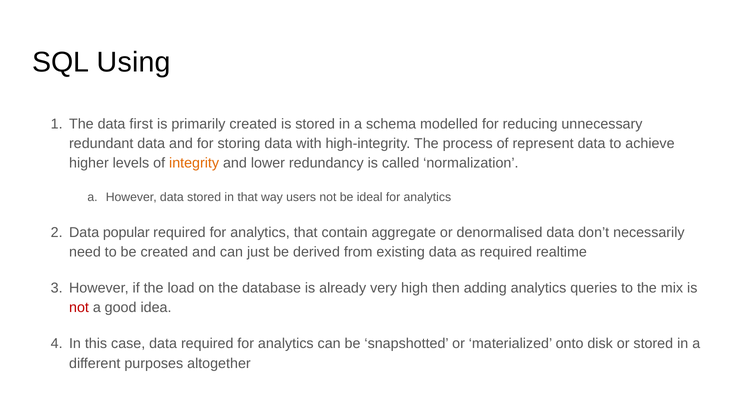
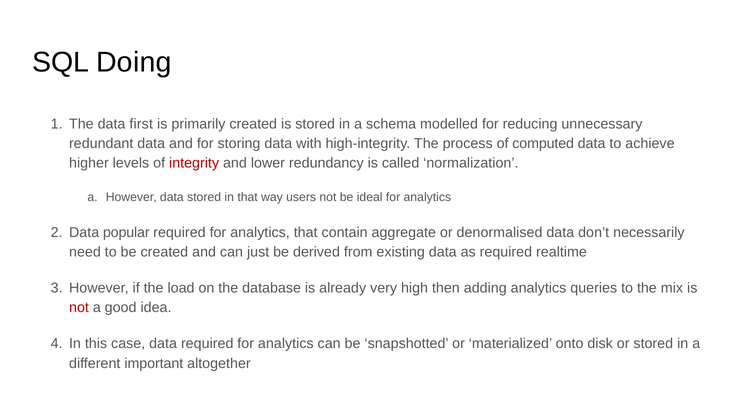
Using: Using -> Doing
represent: represent -> computed
integrity colour: orange -> red
purposes: purposes -> important
